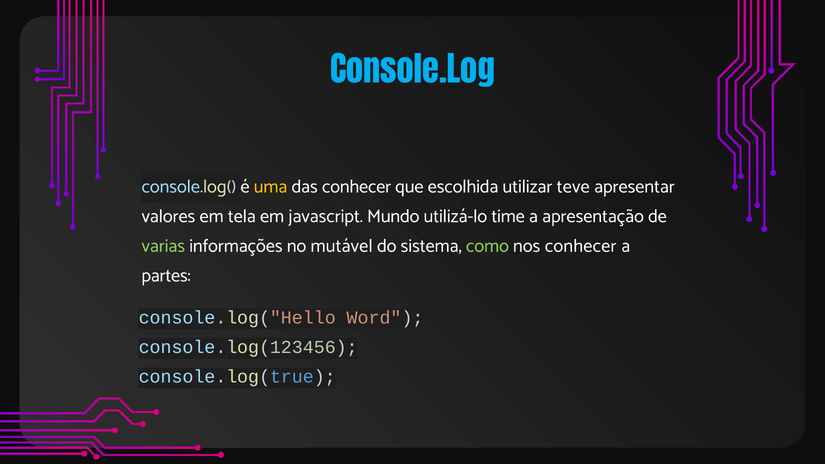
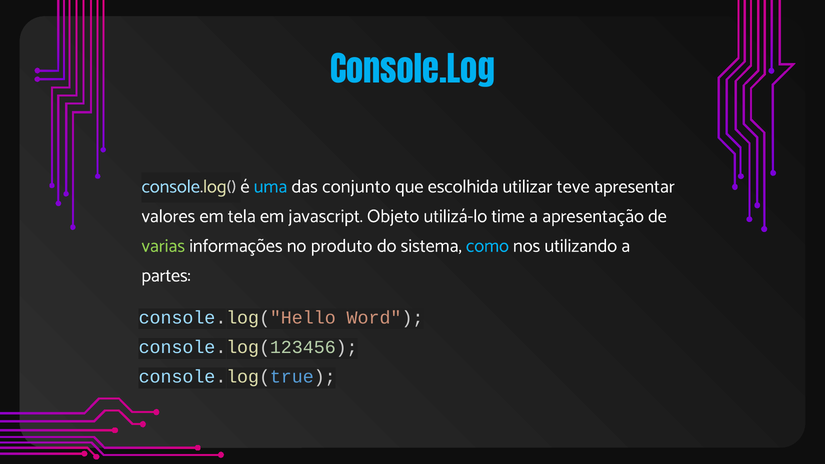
uma colour: yellow -> light blue
das conhecer: conhecer -> conjunto
Mundo: Mundo -> Objeto
mutável: mutável -> produto
como colour: light green -> light blue
nos conhecer: conhecer -> utilizando
